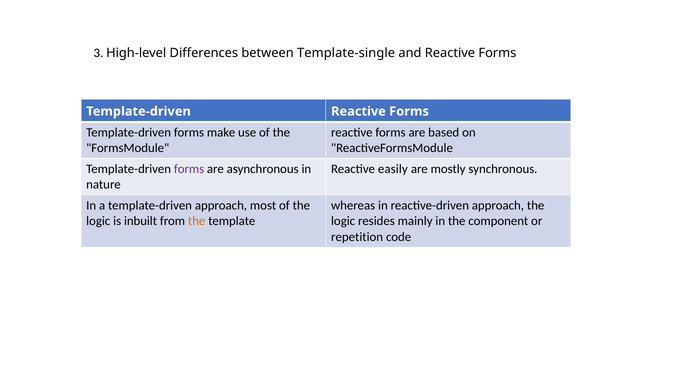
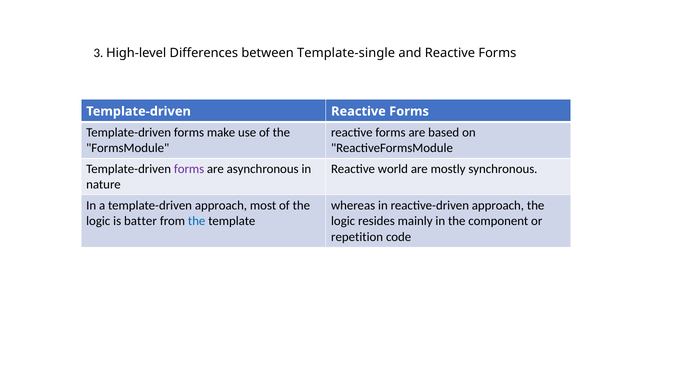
easily: easily -> world
inbuilt: inbuilt -> batter
the at (197, 221) colour: orange -> blue
